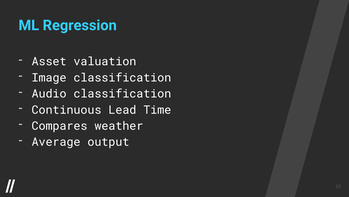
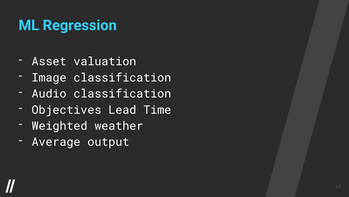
Continuous: Continuous -> Objectives
Compares: Compares -> Weighted
